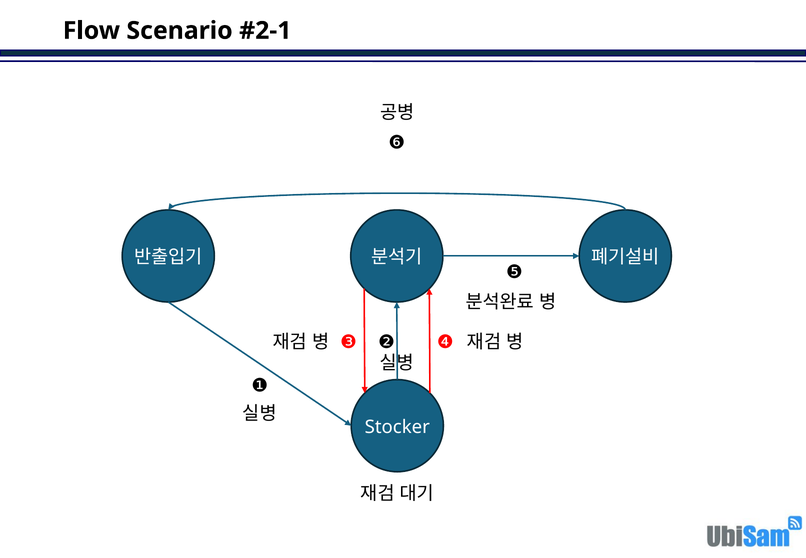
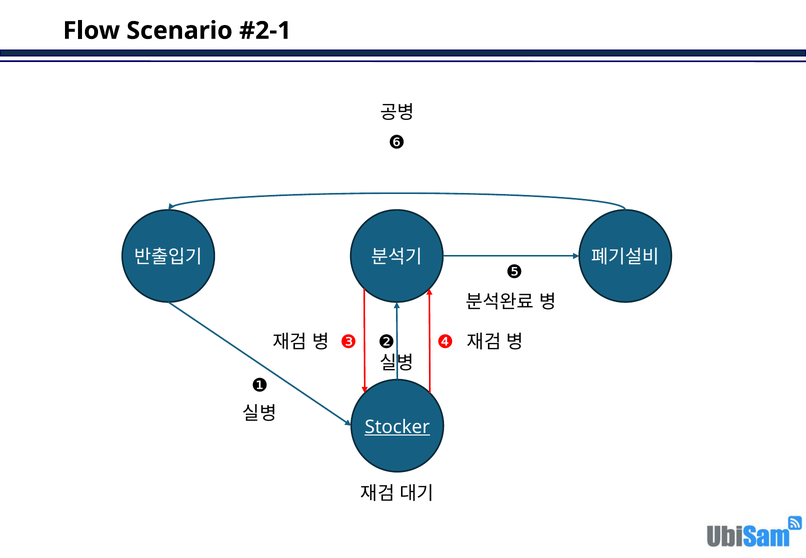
Stocker underline: none -> present
